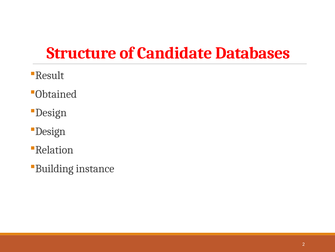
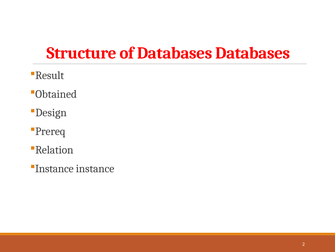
of Candidate: Candidate -> Databases
Design at (50, 131): Design -> Prereq
Building at (54, 168): Building -> Instance
